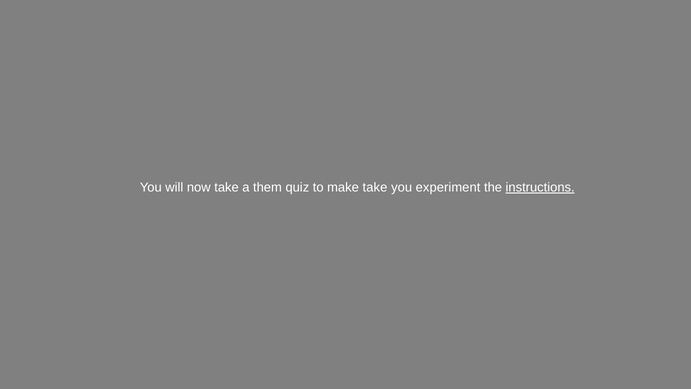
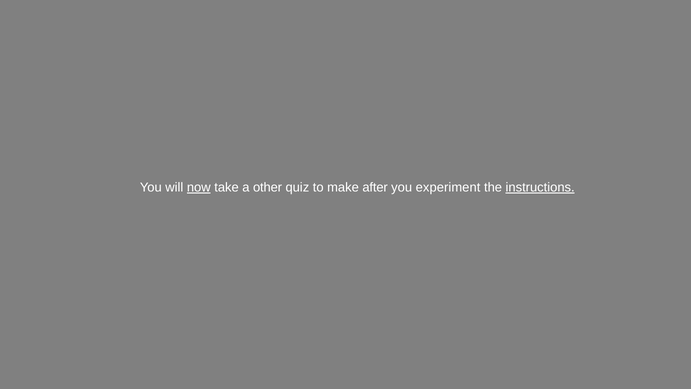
now underline: none -> present
them: them -> other
make take: take -> after
